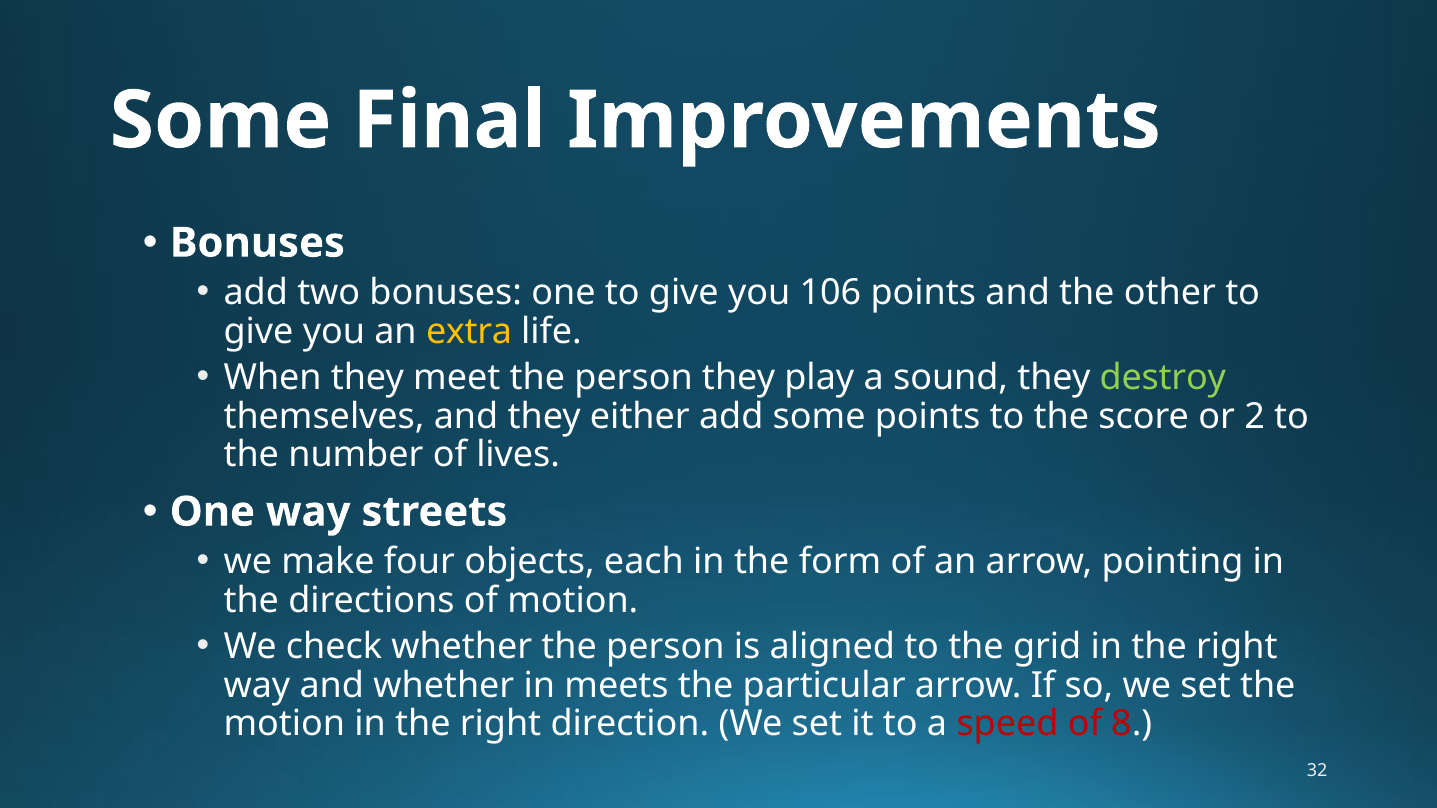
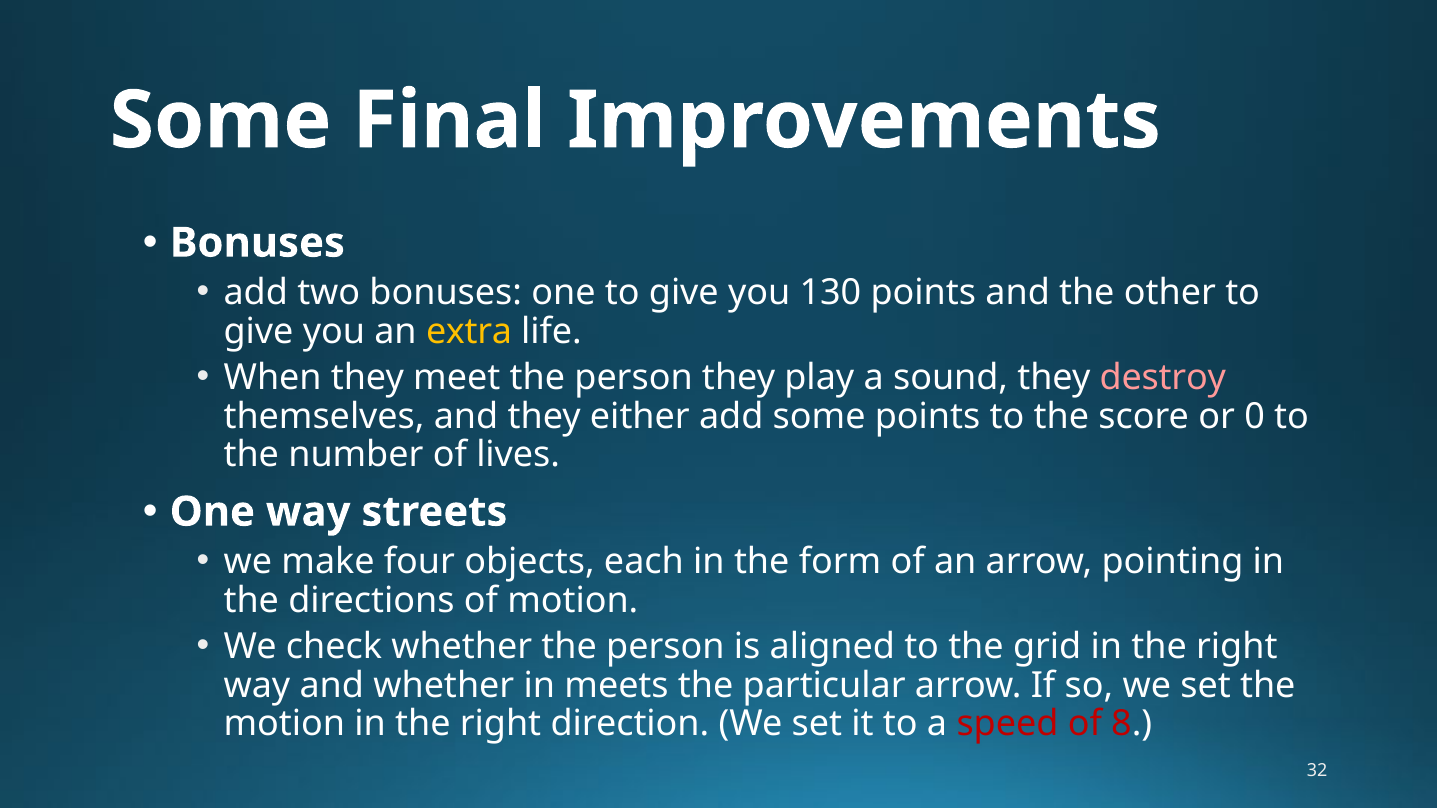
106: 106 -> 130
destroy colour: light green -> pink
2: 2 -> 0
